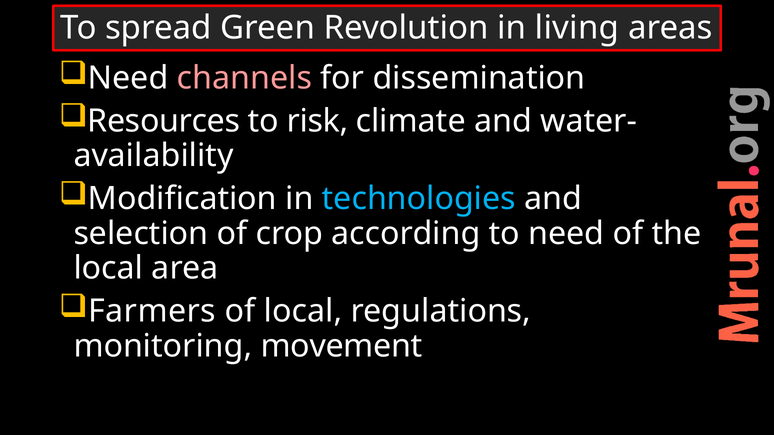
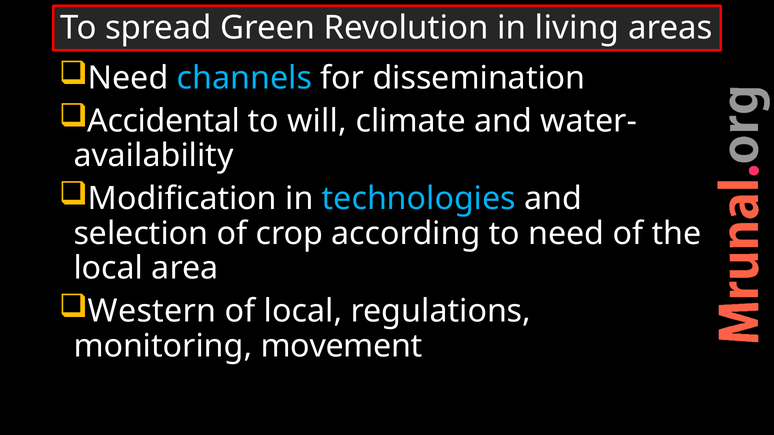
channels colour: pink -> light blue
Resources: Resources -> Accidental
risk: risk -> will
Farmers: Farmers -> Western
